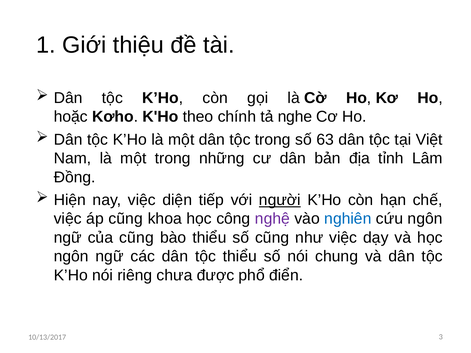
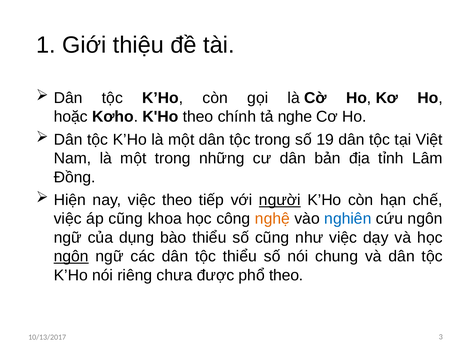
63: 63 -> 19
việc diện: diện -> theo
nghệ colour: purple -> orange
của cũng: cũng -> dụng
ngôn at (71, 257) underline: none -> present
phổ điển: điển -> theo
